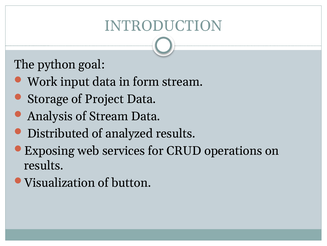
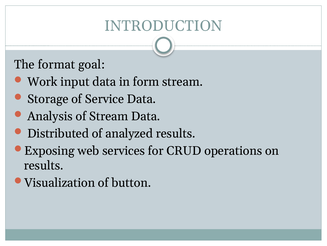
python: python -> format
Project: Project -> Service
